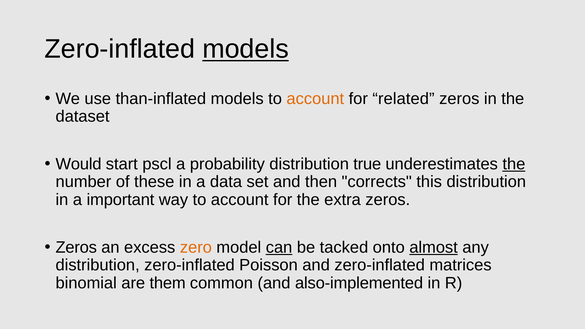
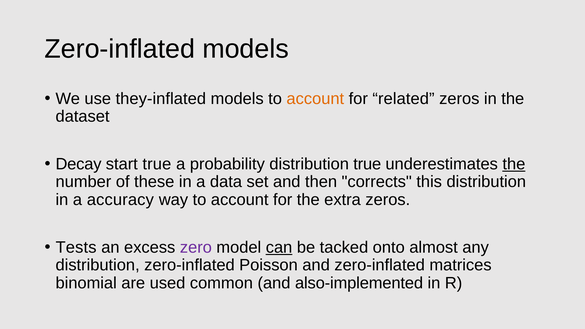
models at (246, 49) underline: present -> none
than-inflated: than-inflated -> they-inflated
Would: Would -> Decay
start pscl: pscl -> true
important: important -> accuracy
Zeros at (76, 247): Zeros -> Tests
zero colour: orange -> purple
almost underline: present -> none
them: them -> used
